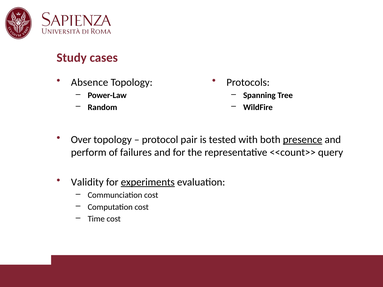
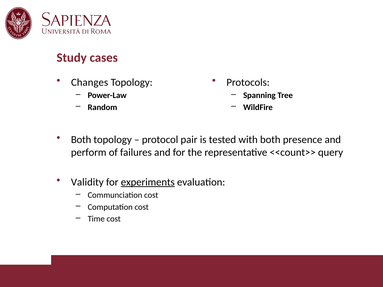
Absence: Absence -> Changes
Over at (81, 140): Over -> Both
presence underline: present -> none
